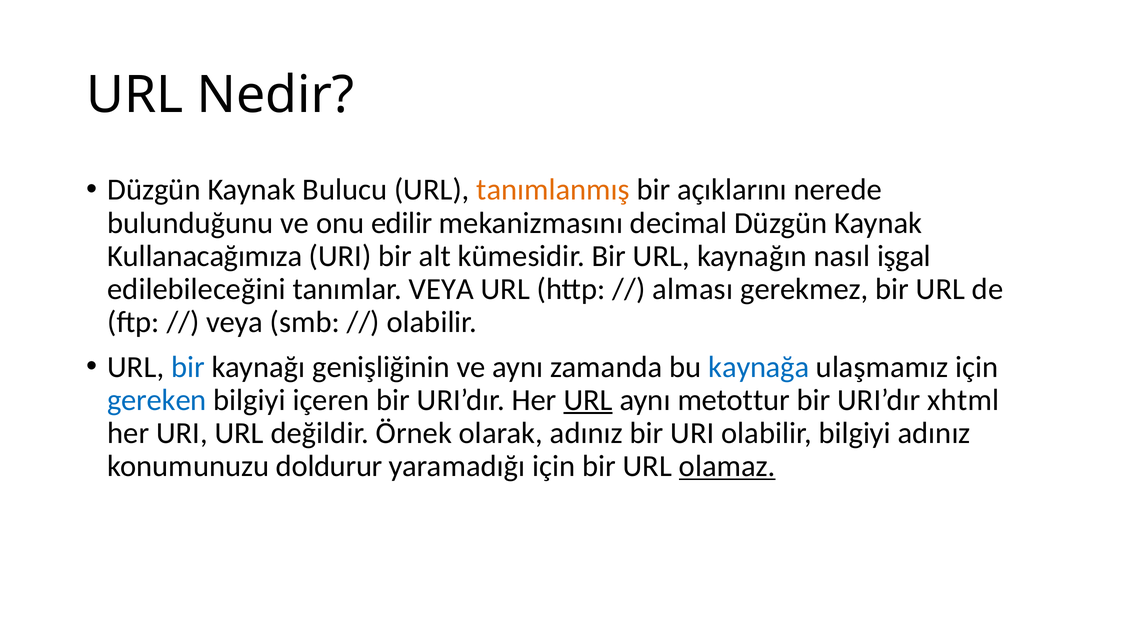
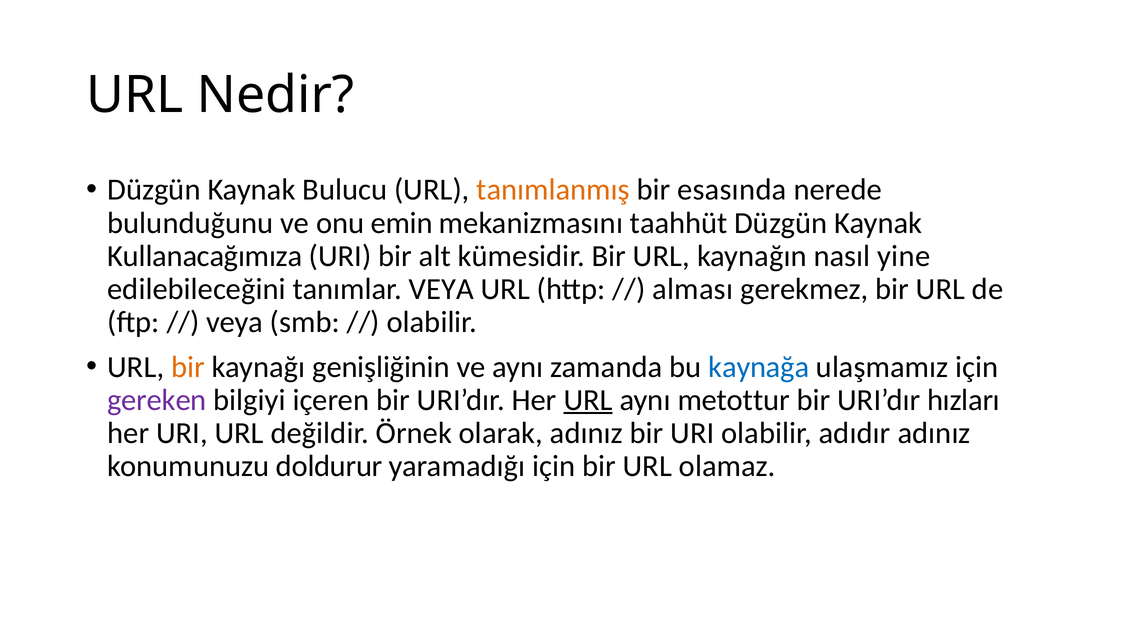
açıklarını: açıklarını -> esasında
edilir: edilir -> emin
decimal: decimal -> taahhüt
işgal: işgal -> yine
bir at (188, 367) colour: blue -> orange
gereken colour: blue -> purple
xhtml: xhtml -> hızları
olabilir bilgiyi: bilgiyi -> adıdır
olamaz underline: present -> none
